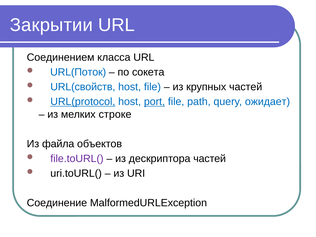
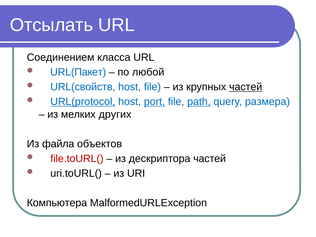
Закрытии: Закрытии -> Отсылать
URL(Поток: URL(Поток -> URL(Пакет
сокета: сокета -> любой
частей at (246, 87) underline: none -> present
path underline: none -> present
ожидает: ожидает -> размера
строке: строке -> других
file.toURL( colour: purple -> red
Соединение: Соединение -> Компьютера
